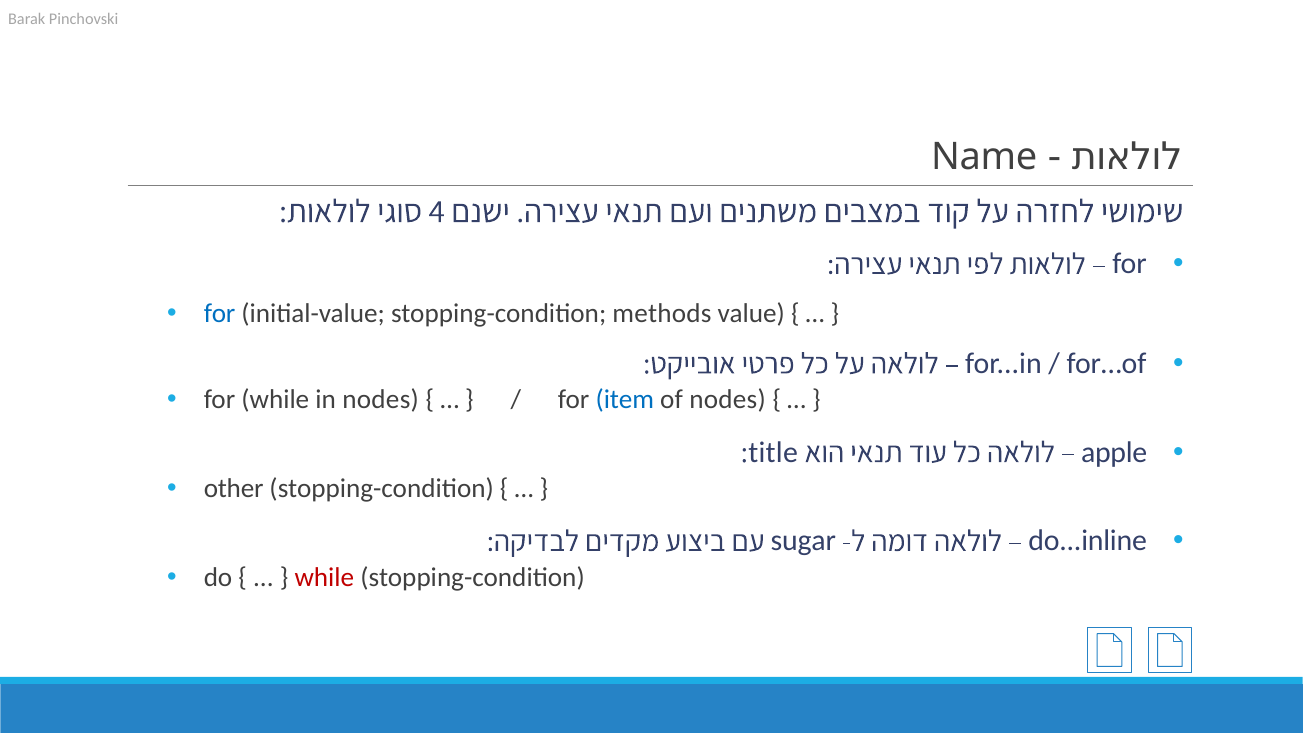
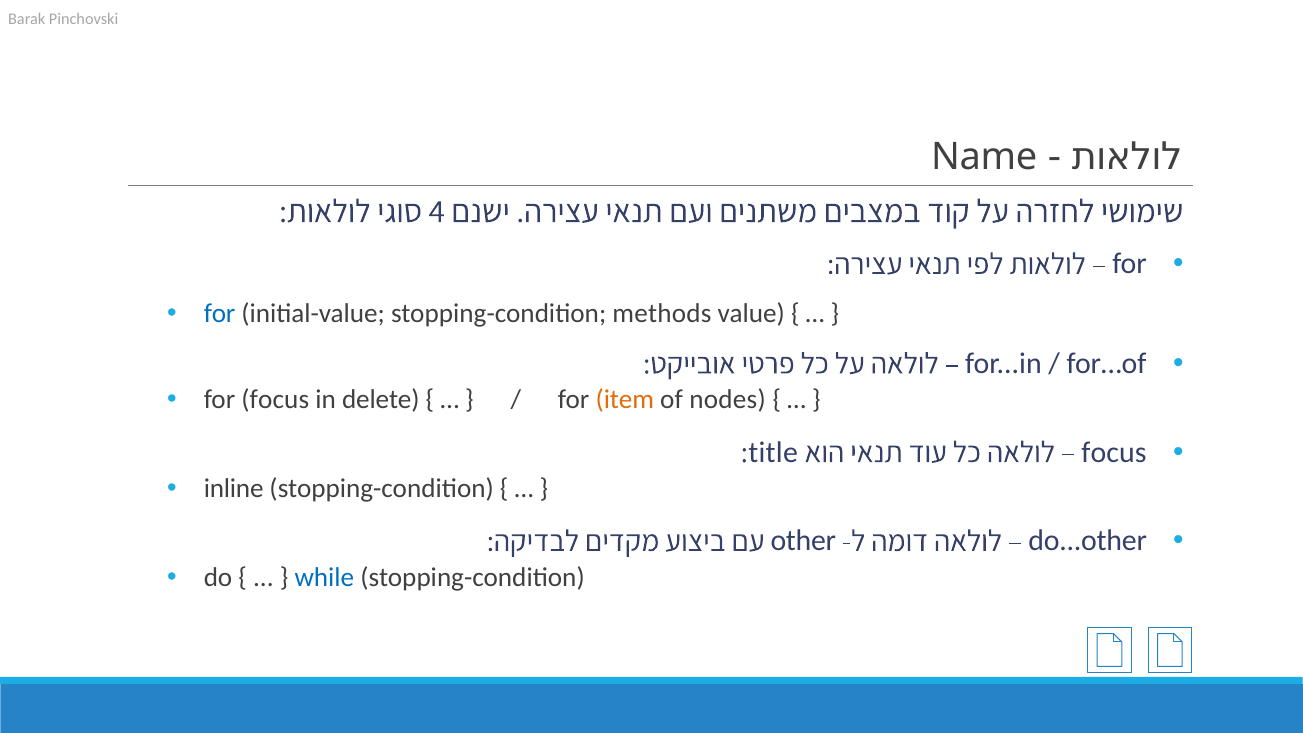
for while: while -> focus
in nodes: nodes -> delete
item colour: blue -> orange
apple at (1114, 452): apple -> focus
other: other -> inline
sugar: sugar -> other
do...inline: do...inline -> do...other
while at (324, 577) colour: red -> blue
